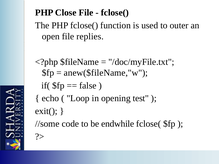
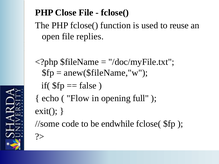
outer: outer -> reuse
Loop: Loop -> Flow
test: test -> full
